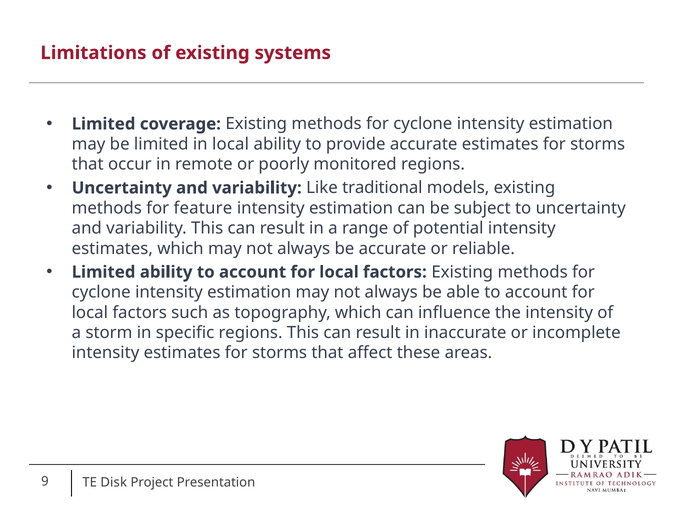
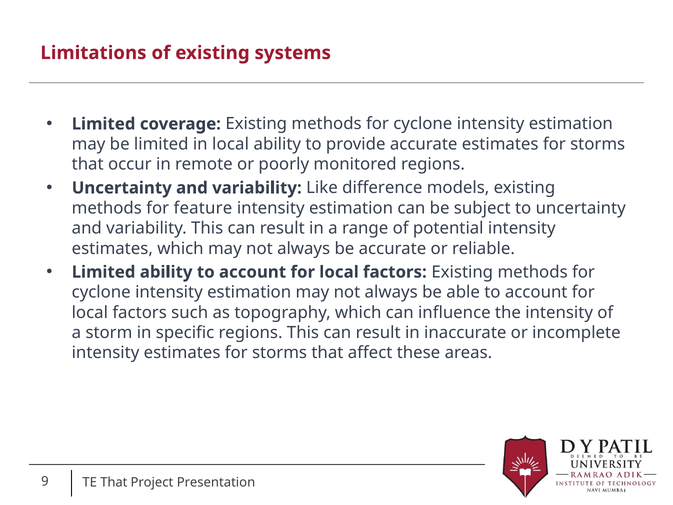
traditional: traditional -> difference
TE Disk: Disk -> That
